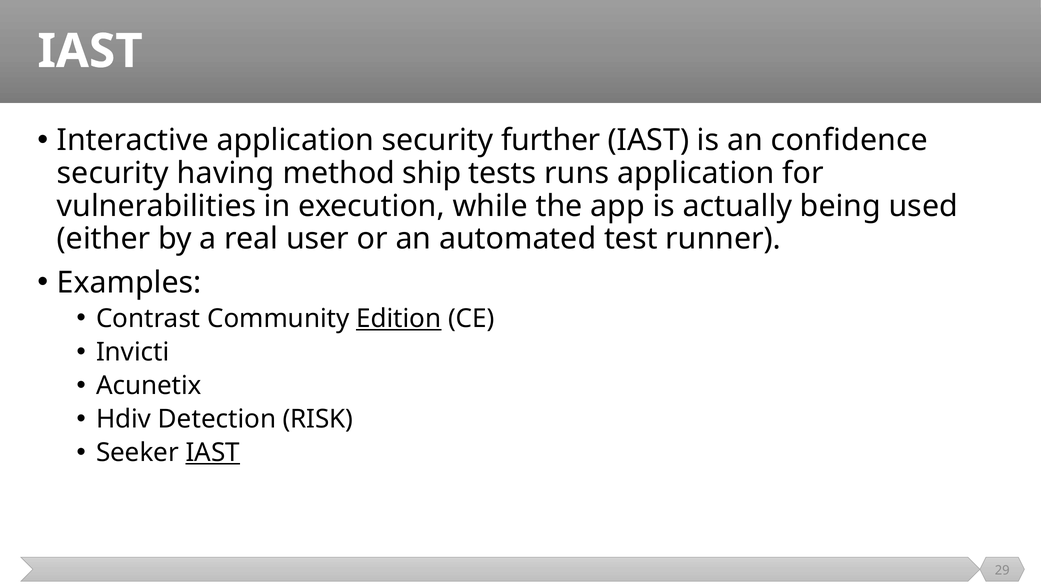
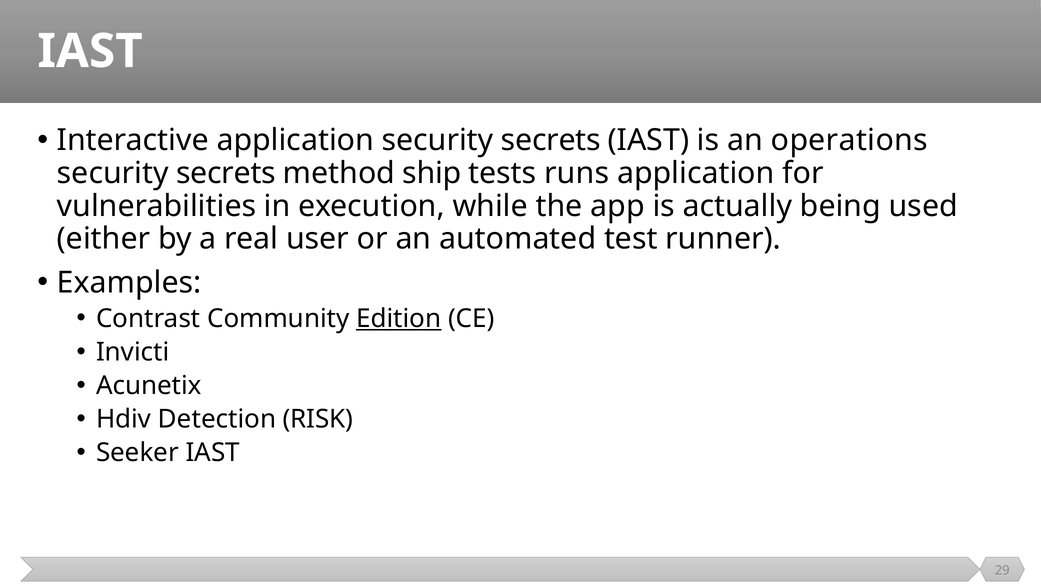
application security further: further -> secrets
confidence: confidence -> operations
having at (226, 173): having -> secrets
IAST at (213, 452) underline: present -> none
